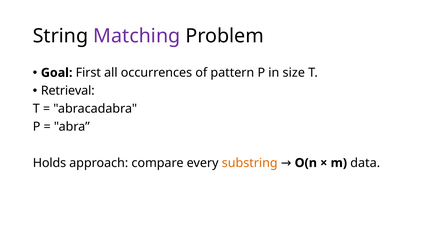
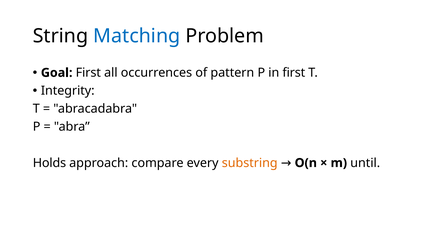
Matching colour: purple -> blue
in size: size -> first
Retrieval: Retrieval -> Integrity
data: data -> until
